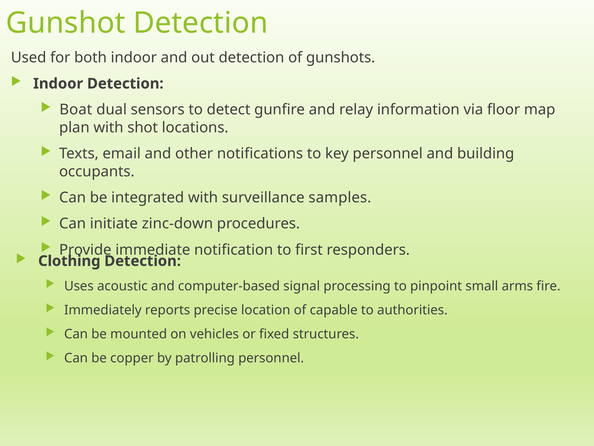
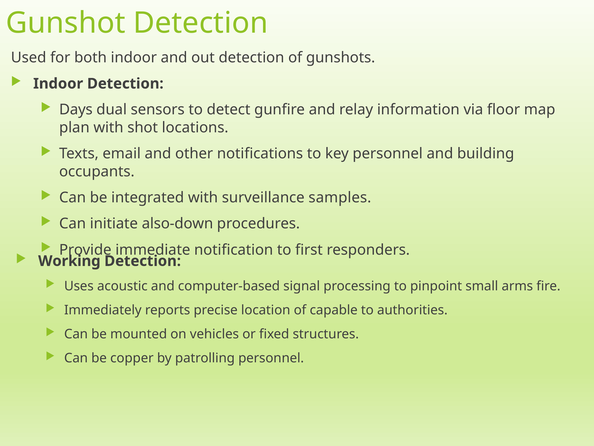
Boat: Boat -> Days
zinc-down: zinc-down -> also-down
Clothing: Clothing -> Working
